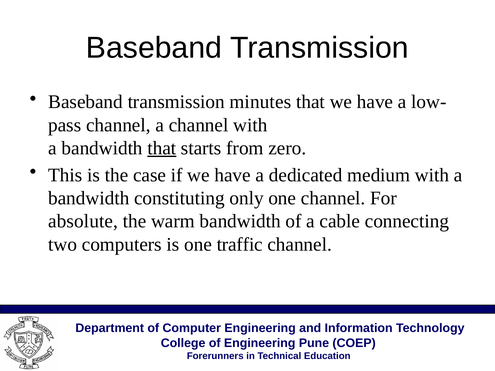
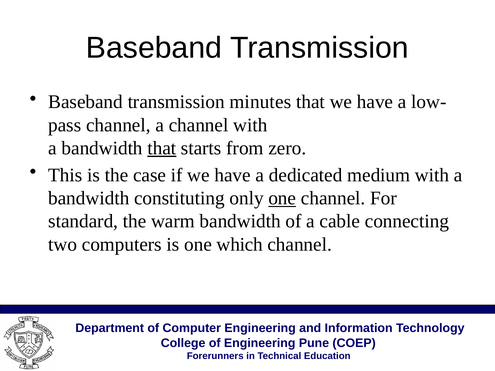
one at (282, 198) underline: none -> present
absolute: absolute -> standard
traffic: traffic -> which
